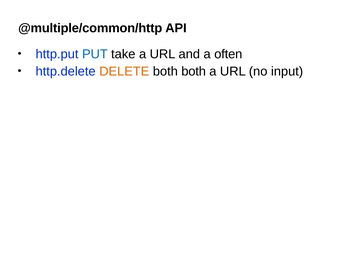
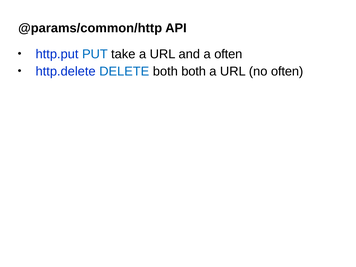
@multiple/common/http: @multiple/common/http -> @params/common/http
DELETE colour: orange -> blue
no input: input -> often
